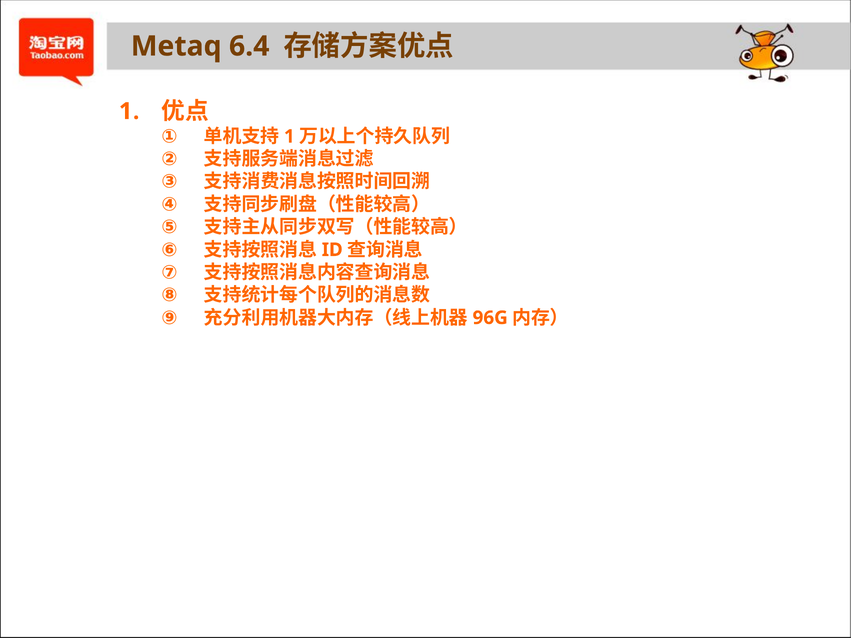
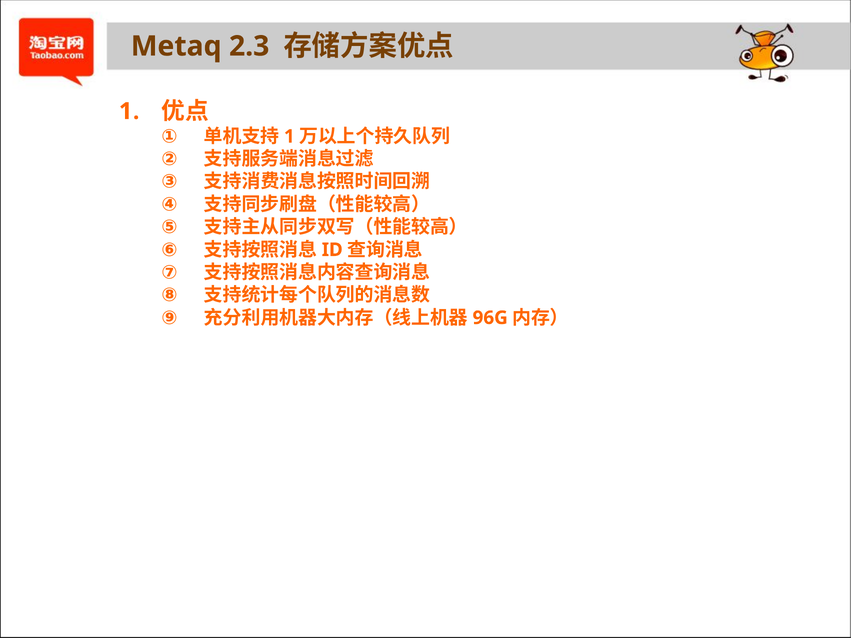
6.4: 6.4 -> 2.3
